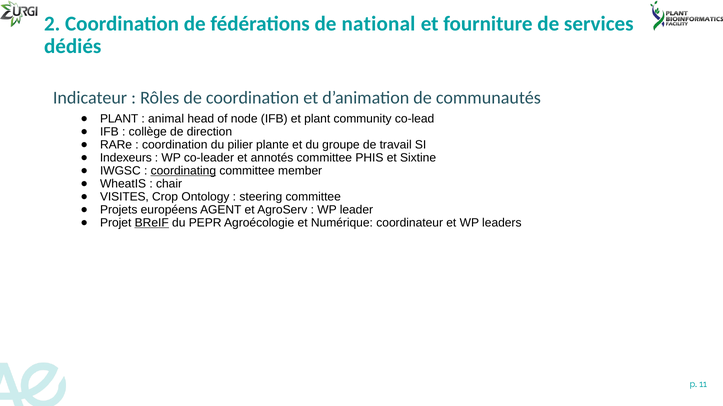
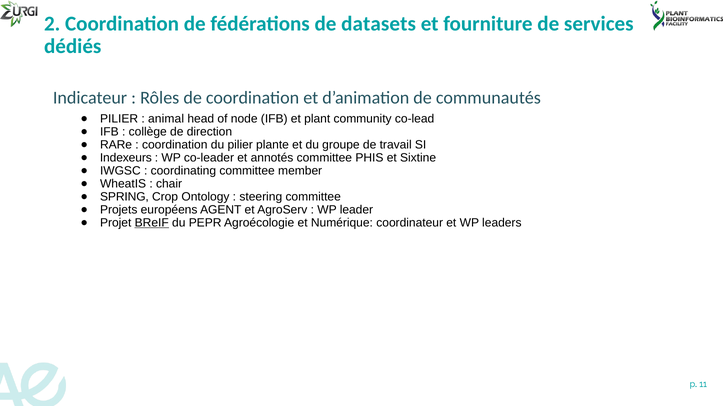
national: national -> datasets
PLANT at (119, 119): PLANT -> PILIER
coordinating underline: present -> none
VISITES: VISITES -> SPRING
